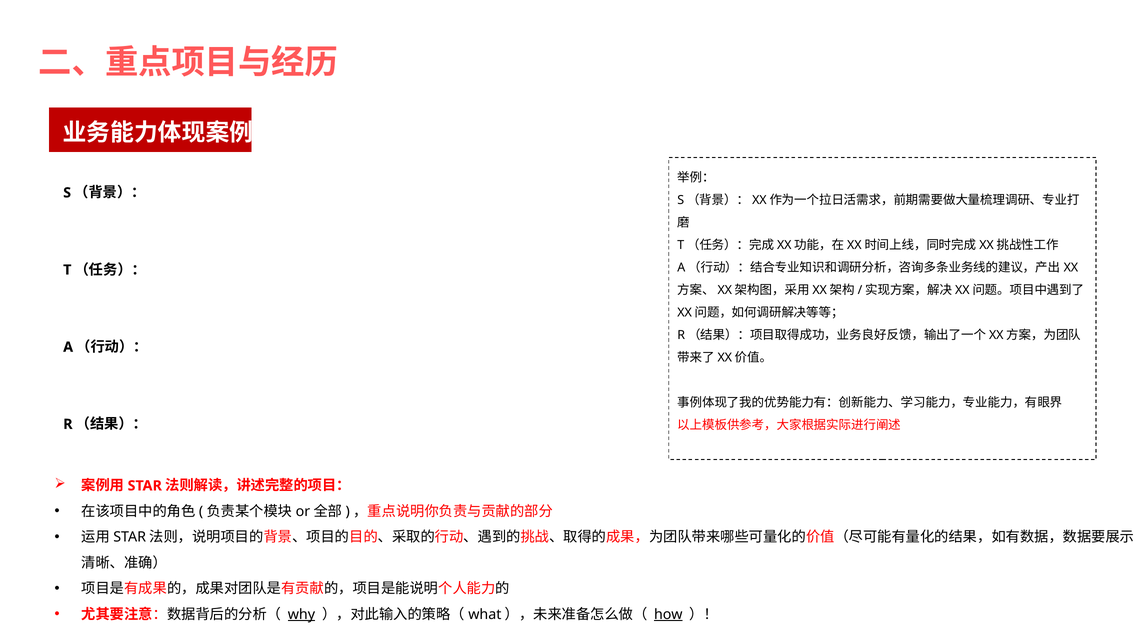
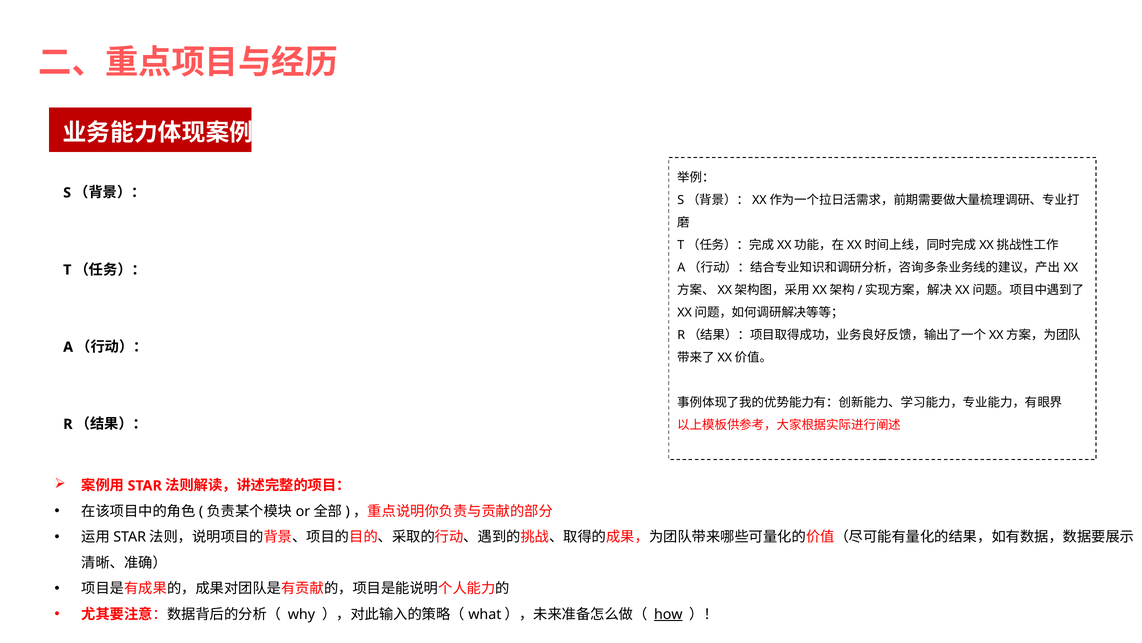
why underline: present -> none
